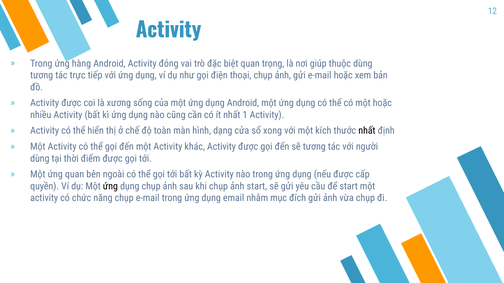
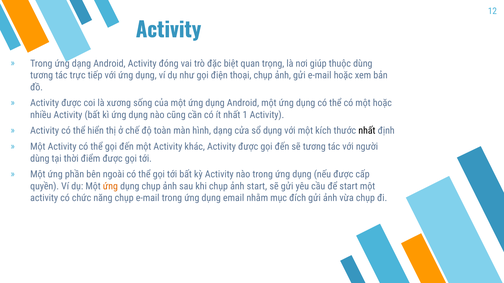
ứng hàng: hàng -> dạng
sổ xong: xong -> dụng
ứng quan: quan -> phần
ứng at (110, 186) colour: black -> orange
